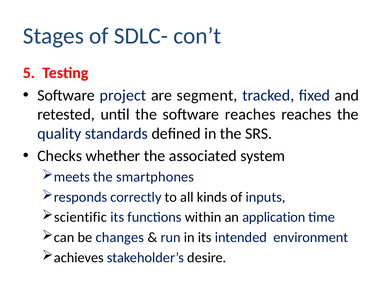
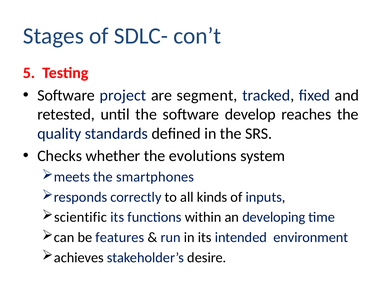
software reaches: reaches -> develop
associated: associated -> evolutions
application: application -> developing
changes: changes -> features
